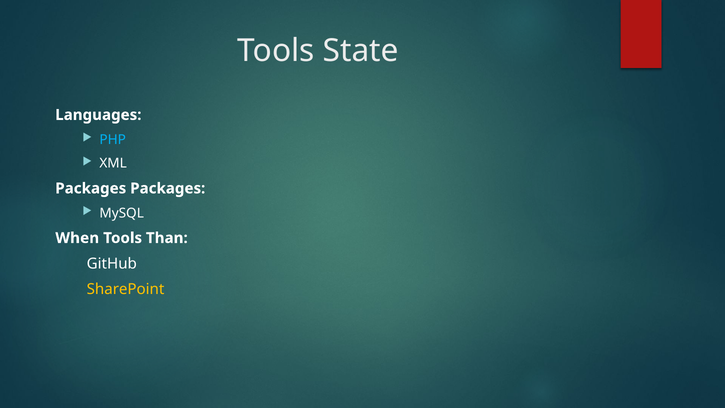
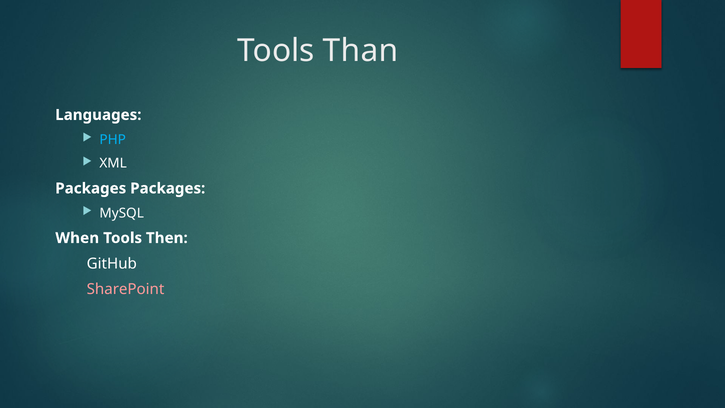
State: State -> Than
Than: Than -> Then
SharePoint colour: yellow -> pink
